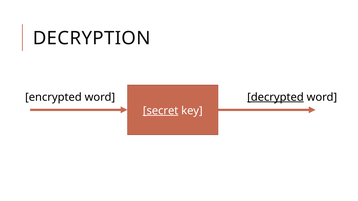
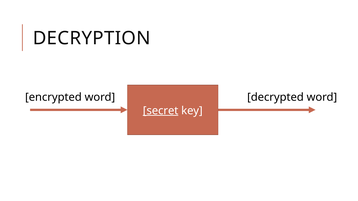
decrypted underline: present -> none
